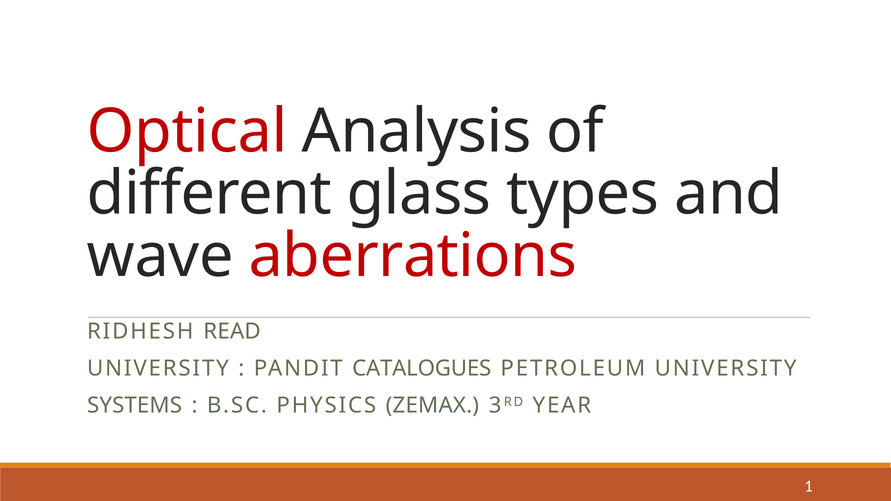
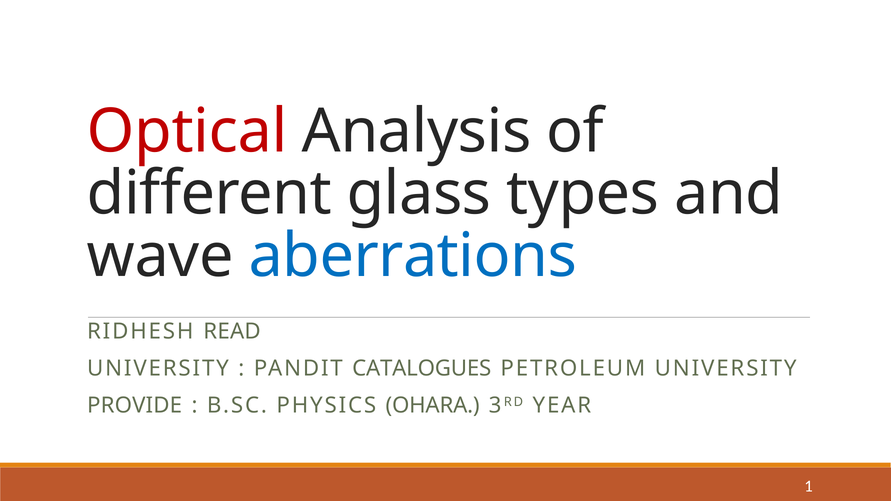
aberrations colour: red -> blue
SYSTEMS: SYSTEMS -> PROVIDE
ZEMAX: ZEMAX -> OHARA
